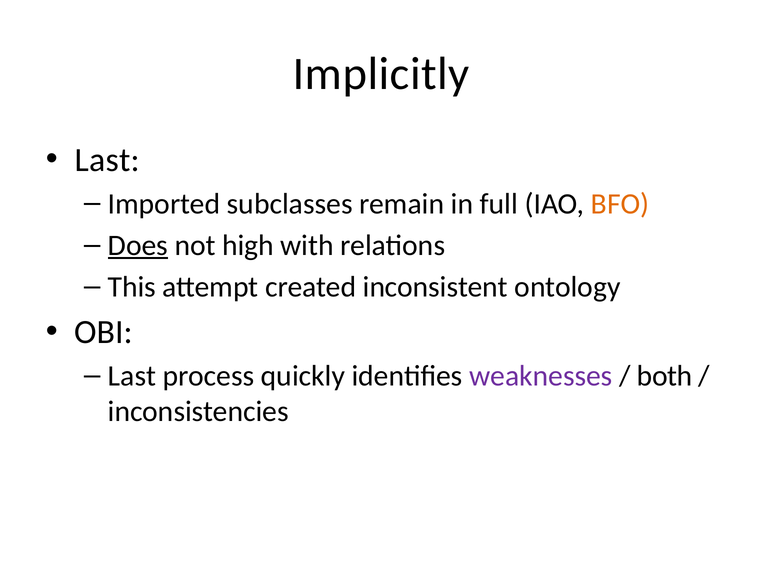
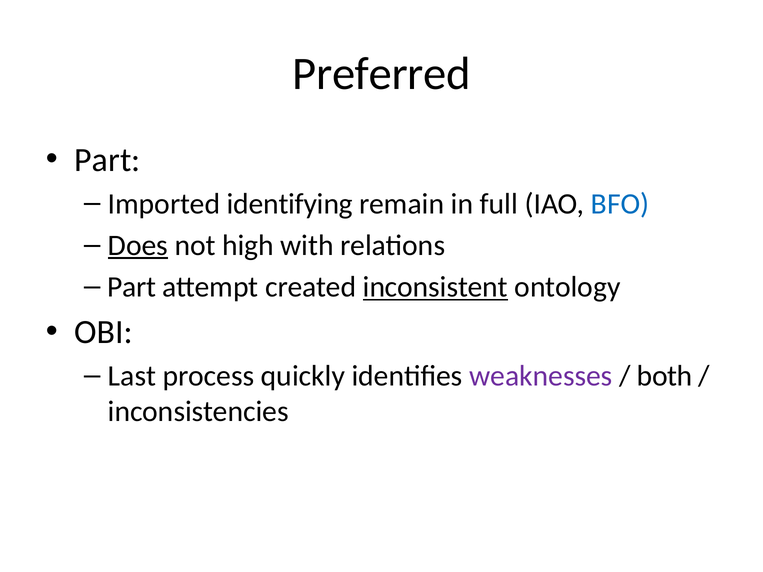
Implicitly: Implicitly -> Preferred
Last at (107, 160): Last -> Part
subclasses: subclasses -> identifying
BFO colour: orange -> blue
This at (132, 287): This -> Part
inconsistent underline: none -> present
